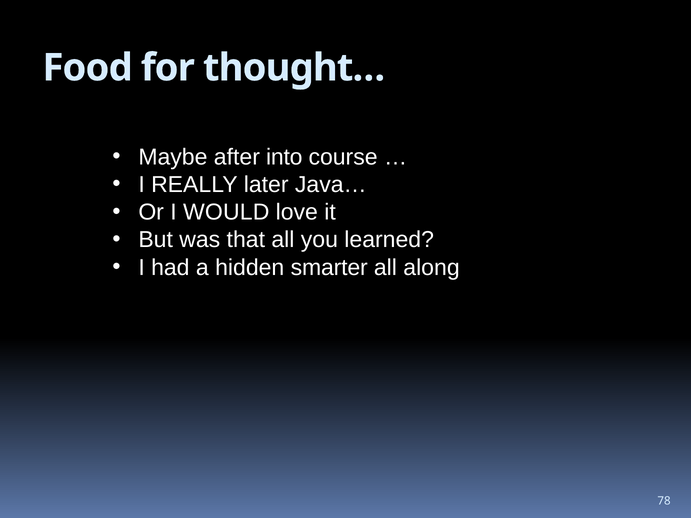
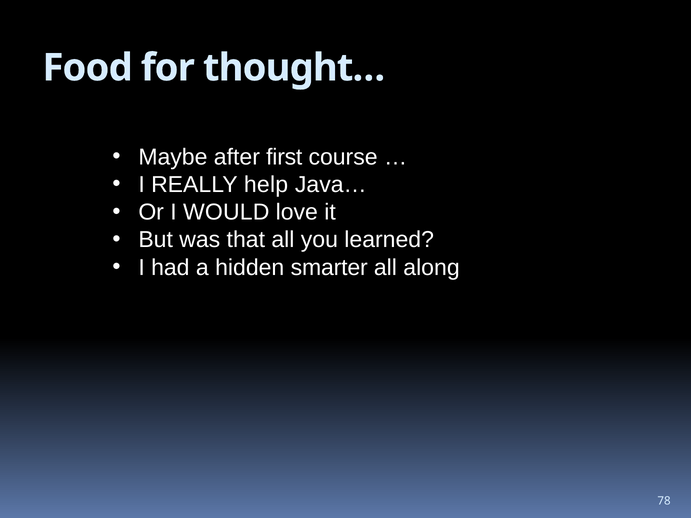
into: into -> first
later: later -> help
